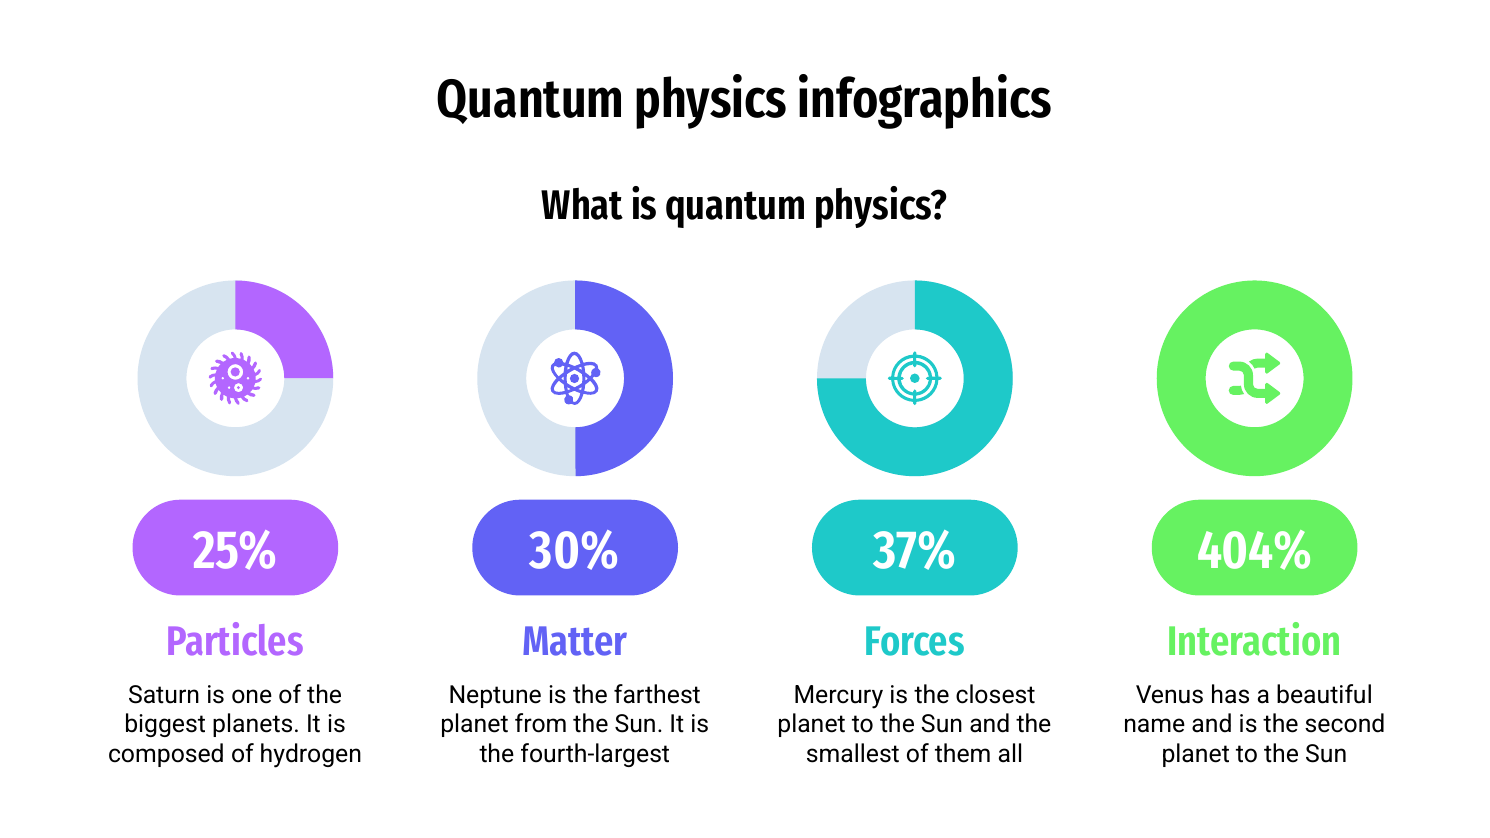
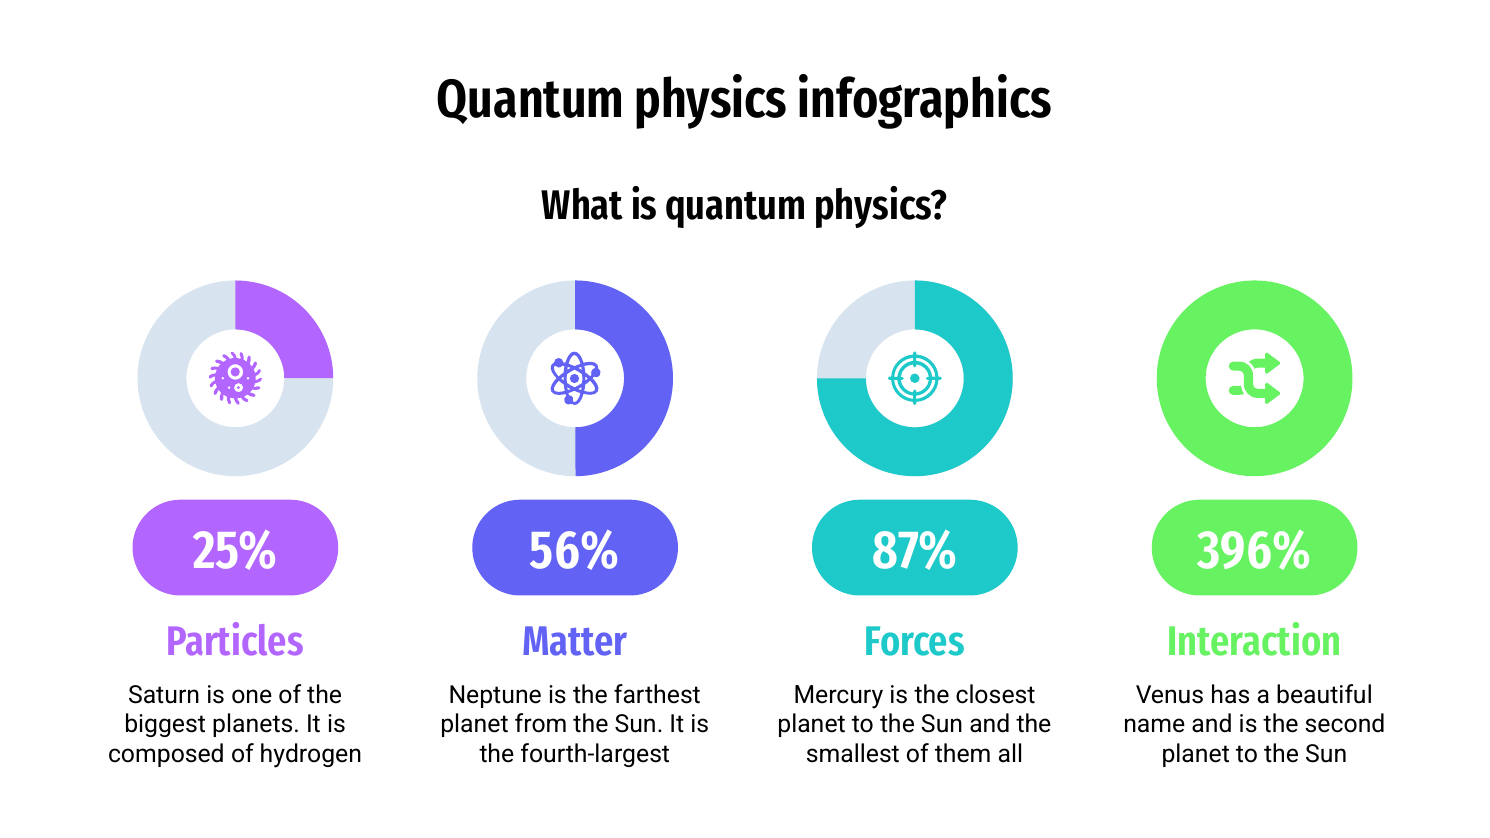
30%: 30% -> 56%
37%: 37% -> 87%
404%: 404% -> 396%
